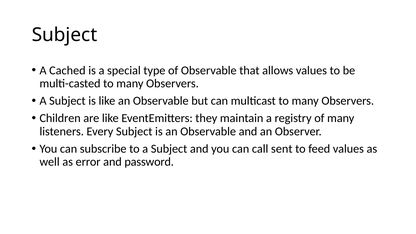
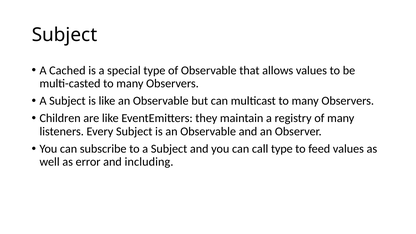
call sent: sent -> type
password: password -> including
